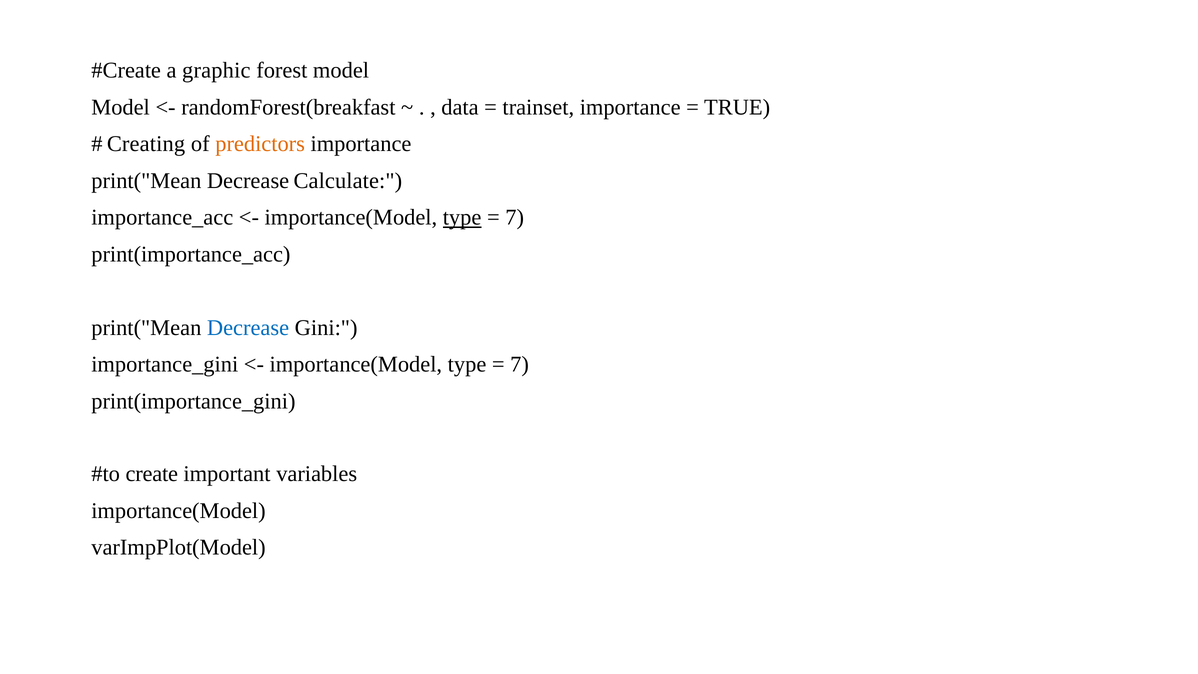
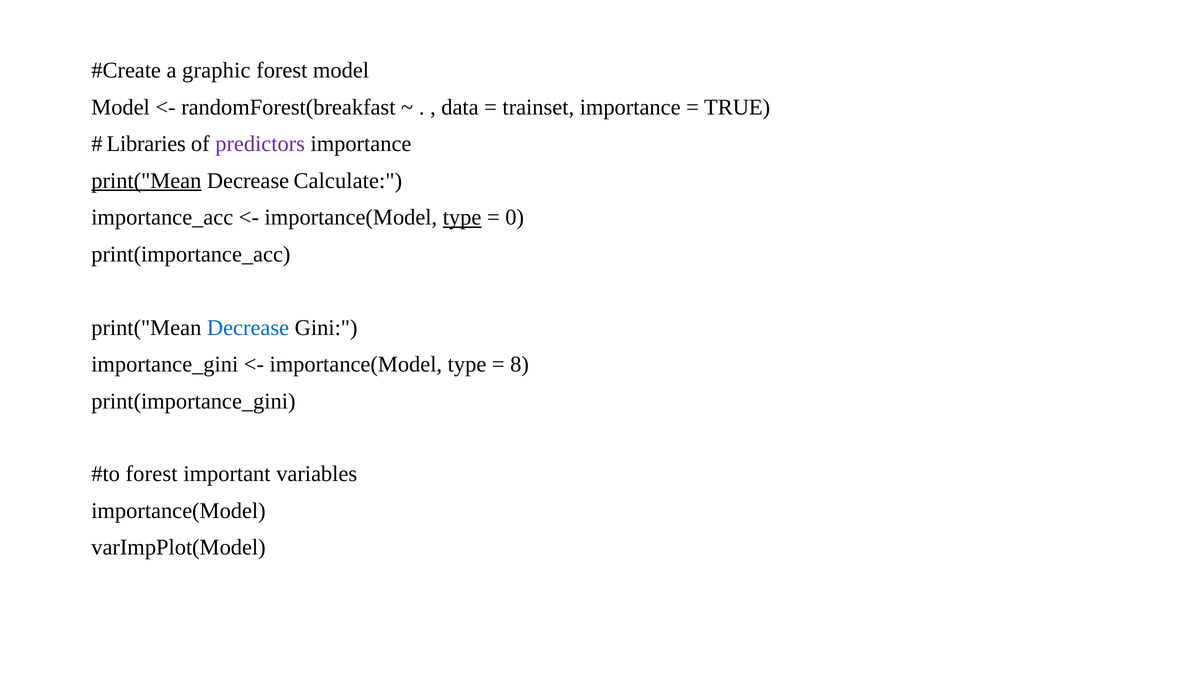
Creating: Creating -> Libraries
predictors colour: orange -> purple
print("Mean at (146, 181) underline: none -> present
7 at (515, 217): 7 -> 0
7 at (520, 364): 7 -> 8
create at (152, 474): create -> forest
